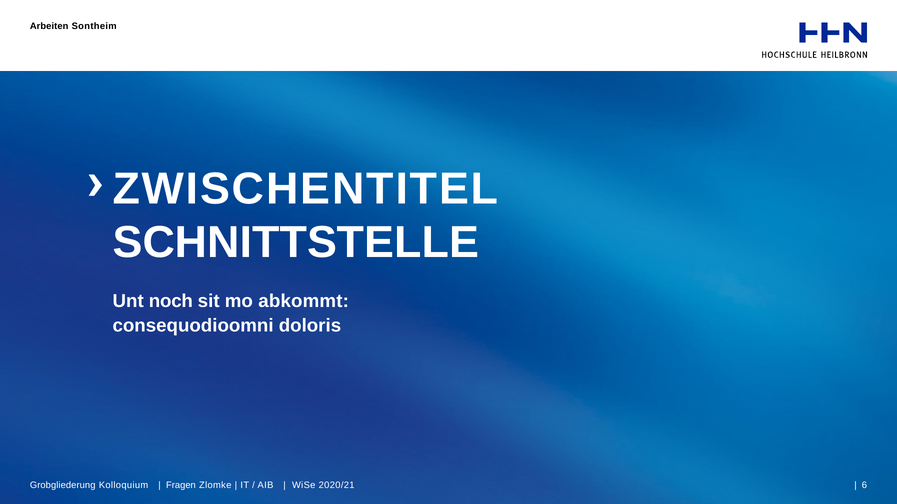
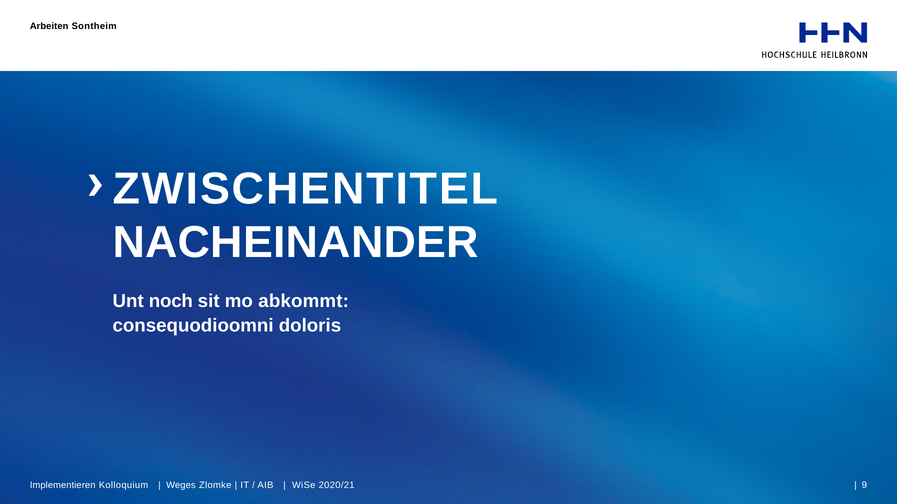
SCHNITTSTELLE: SCHNITTSTELLE -> NACHEINANDER
Grobgliederung: Grobgliederung -> Implementieren
Fragen: Fragen -> Weges
6: 6 -> 9
